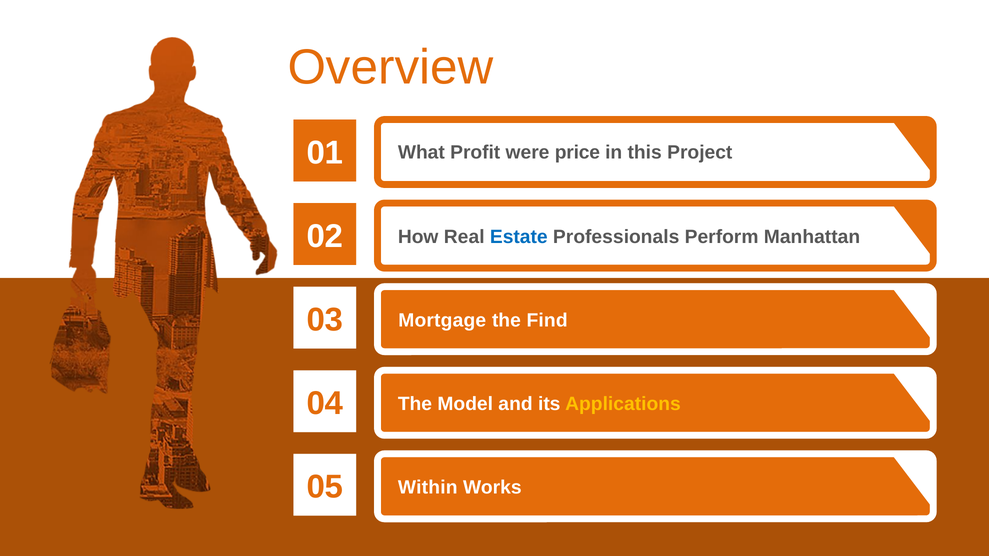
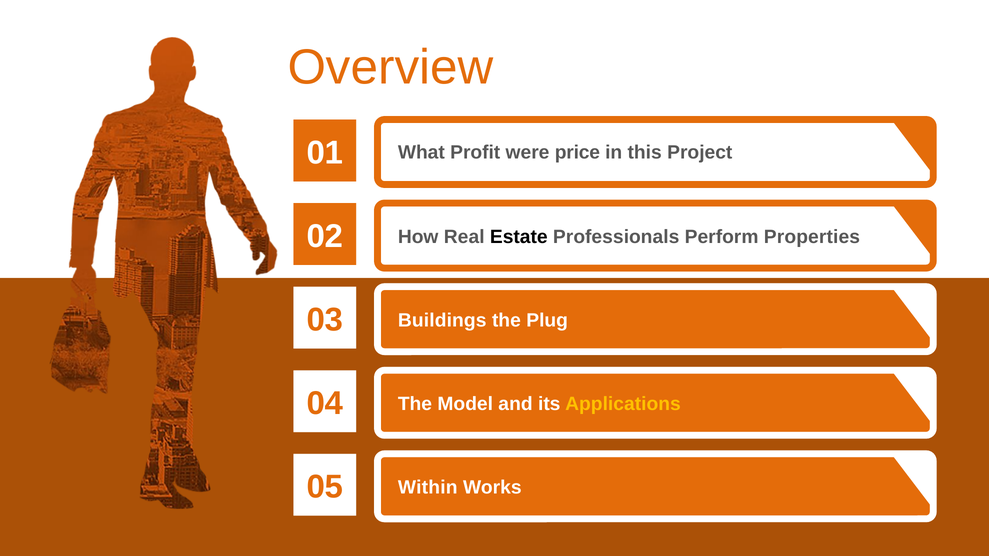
Estate colour: blue -> black
Manhattan: Manhattan -> Properties
Mortgage: Mortgage -> Buildings
Find: Find -> Plug
